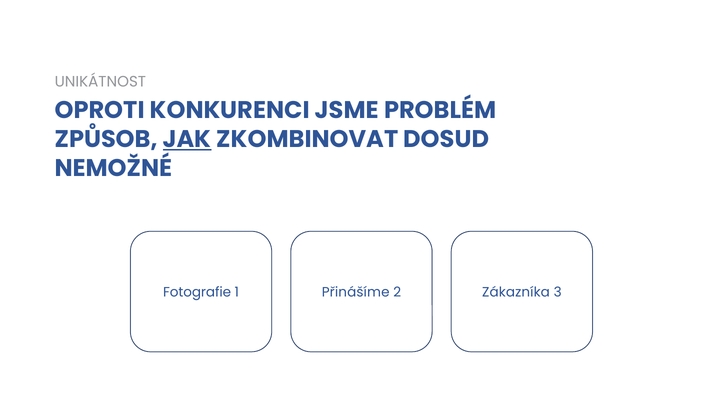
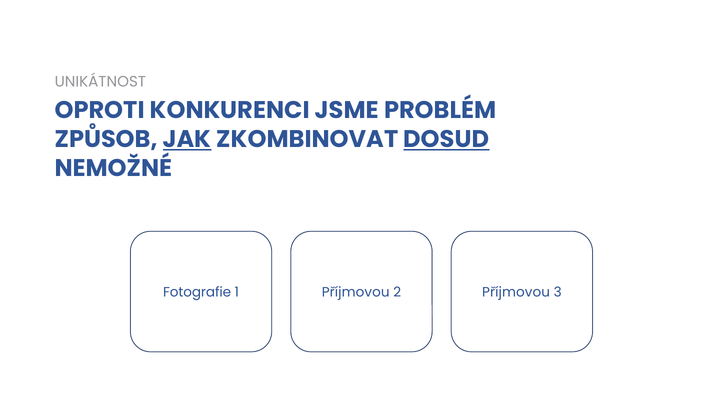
DOSUD underline: none -> present
1 Přinášíme: Přinášíme -> Příjmovou
2 Zákazníka: Zákazníka -> Příjmovou
